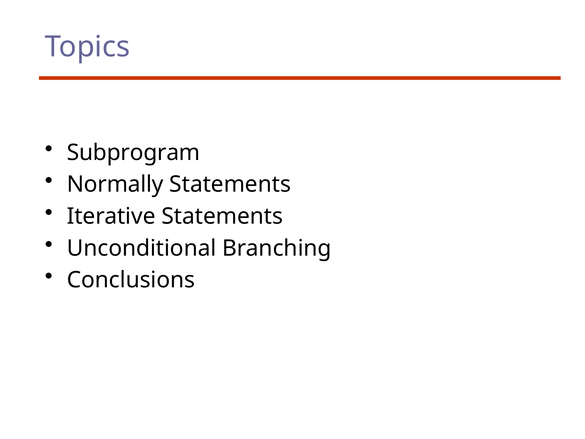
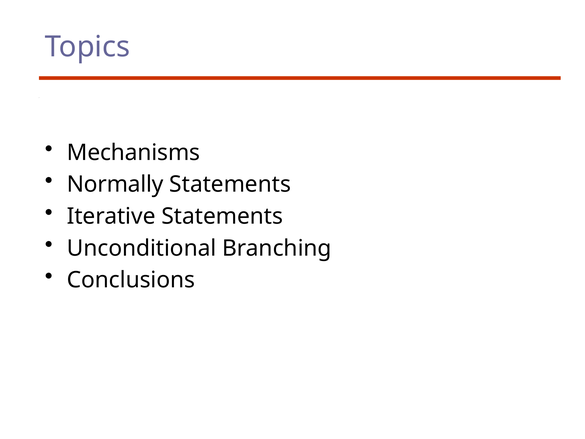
Subprogram: Subprogram -> Mechanisms
